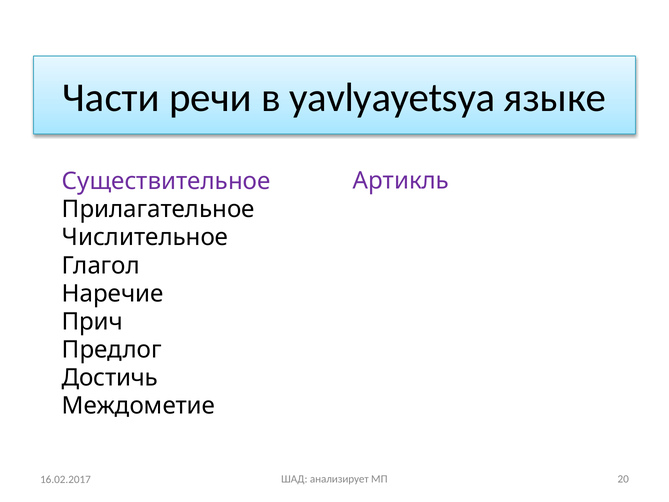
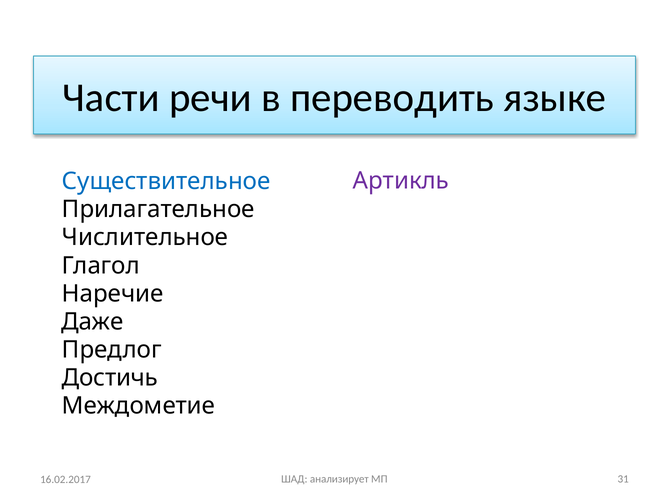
yavlyayetsya: yavlyayetsya -> переводить
Существительное colour: purple -> blue
Прич: Прич -> Даже
20: 20 -> 31
